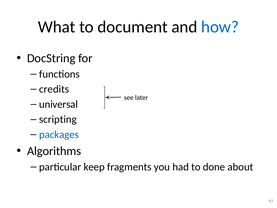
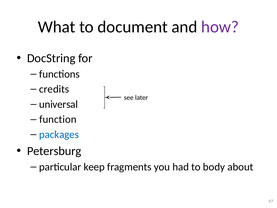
how colour: blue -> purple
scripting: scripting -> function
Algorithms: Algorithms -> Petersburg
done: done -> body
